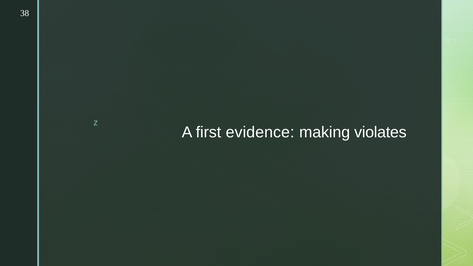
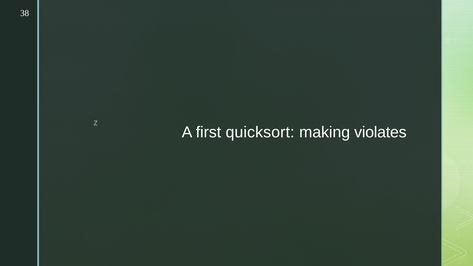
evidence: evidence -> quicksort
